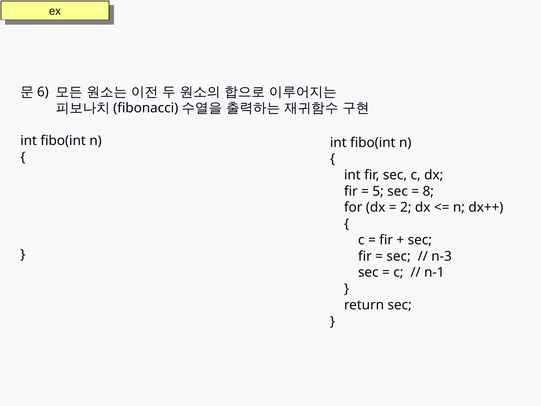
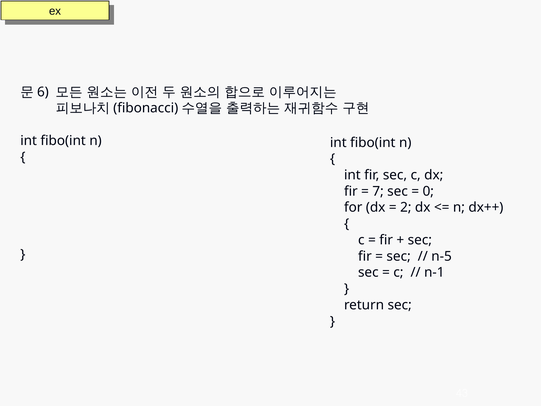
5: 5 -> 7
8: 8 -> 0
n-3: n-3 -> n-5
